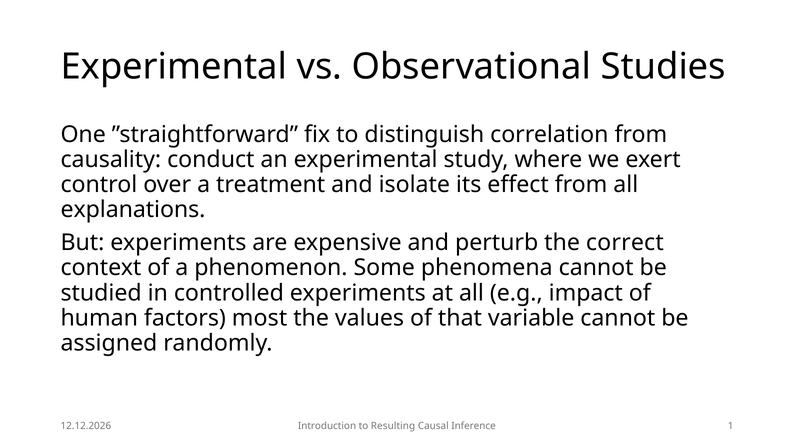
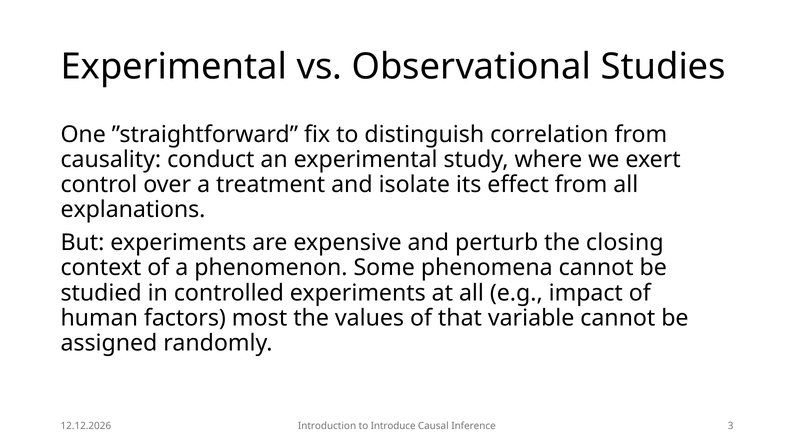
correct: correct -> closing
Resulting: Resulting -> Introduce
1: 1 -> 3
